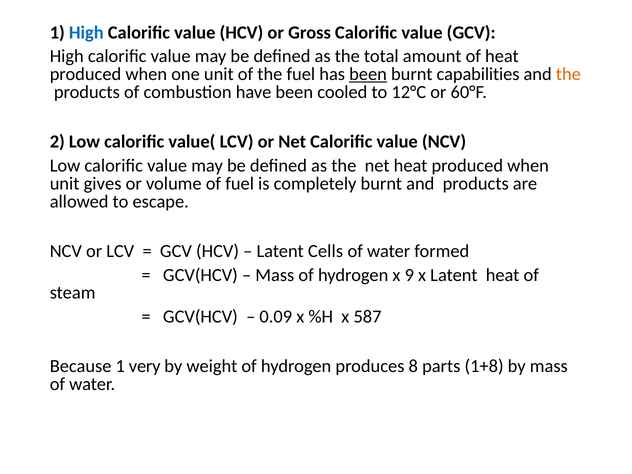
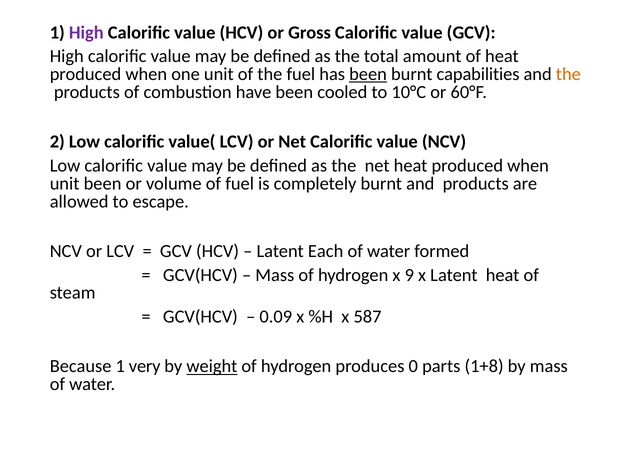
High at (86, 32) colour: blue -> purple
12°C: 12°C -> 10°C
unit gives: gives -> been
Cells: Cells -> Each
weight underline: none -> present
8: 8 -> 0
